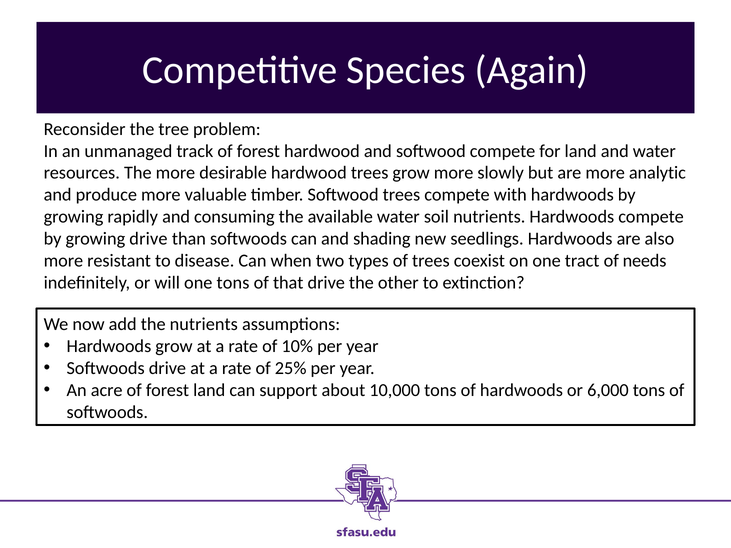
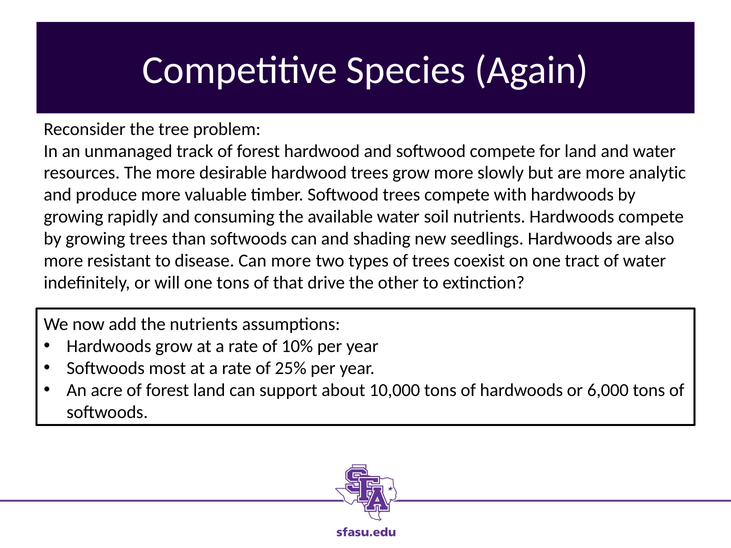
growing drive: drive -> trees
Can when: when -> more
of needs: needs -> water
Softwoods drive: drive -> most
